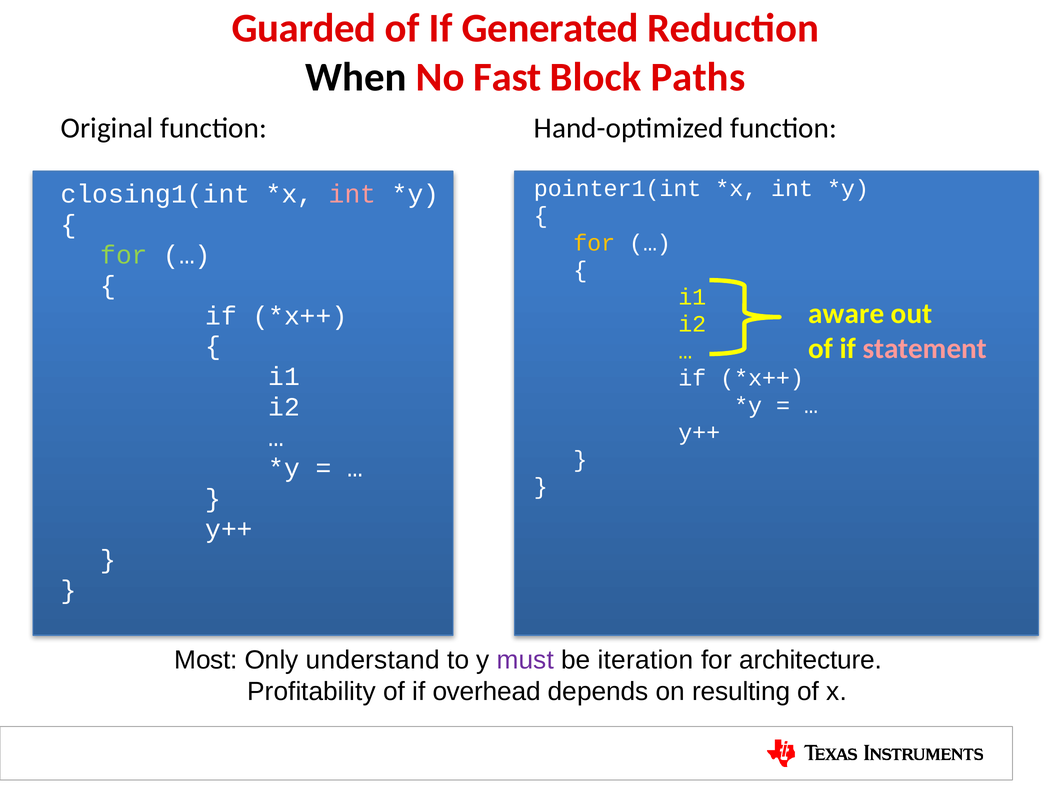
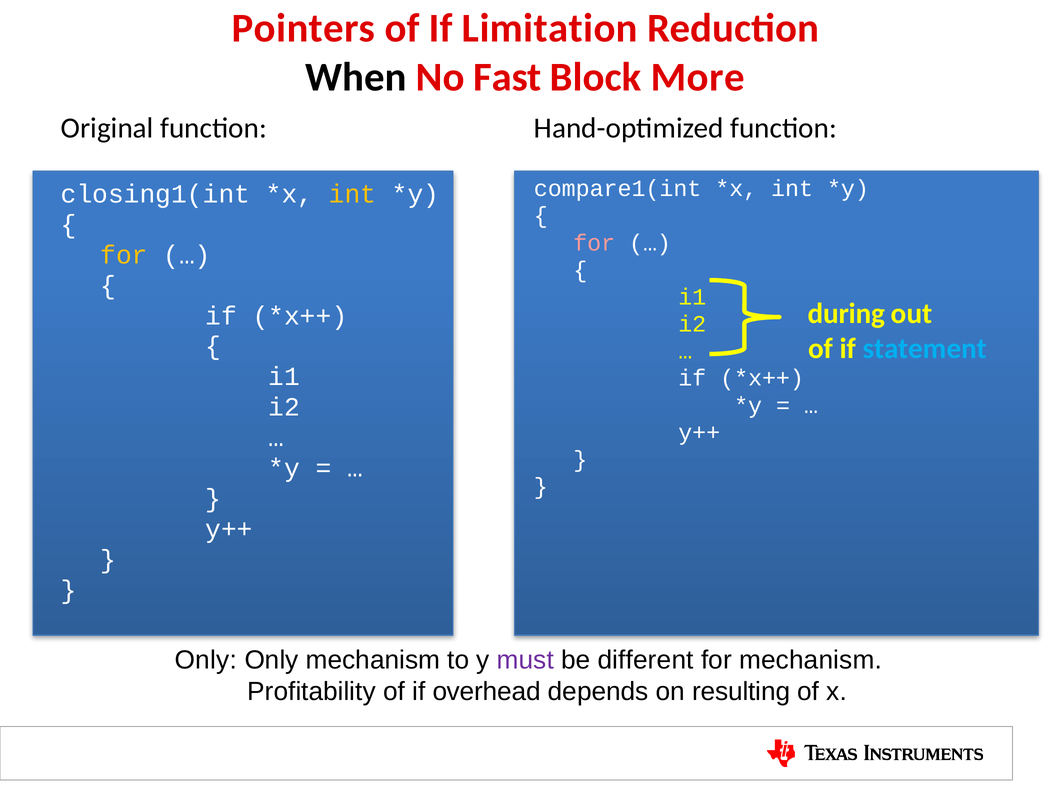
Guarded: Guarded -> Pointers
Generated: Generated -> Limitation
Paths: Paths -> More
pointer1(int: pointer1(int -> compare1(int
int at (353, 194) colour: pink -> yellow
for at (594, 243) colour: yellow -> pink
for at (124, 255) colour: light green -> yellow
aware: aware -> during
statement colour: pink -> light blue
Most at (206, 660): Most -> Only
Only understand: understand -> mechanism
iteration: iteration -> different
for architecture: architecture -> mechanism
